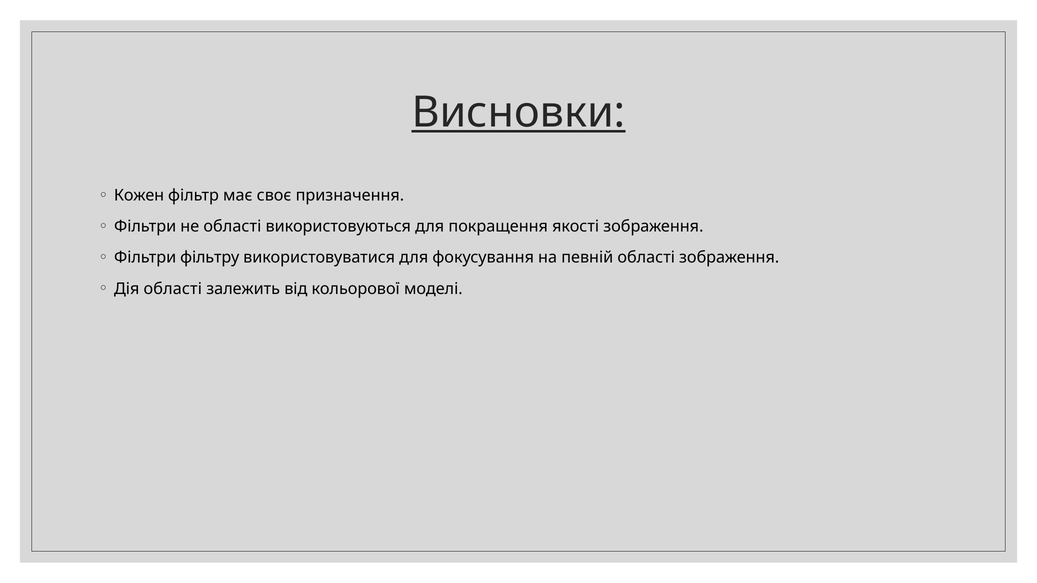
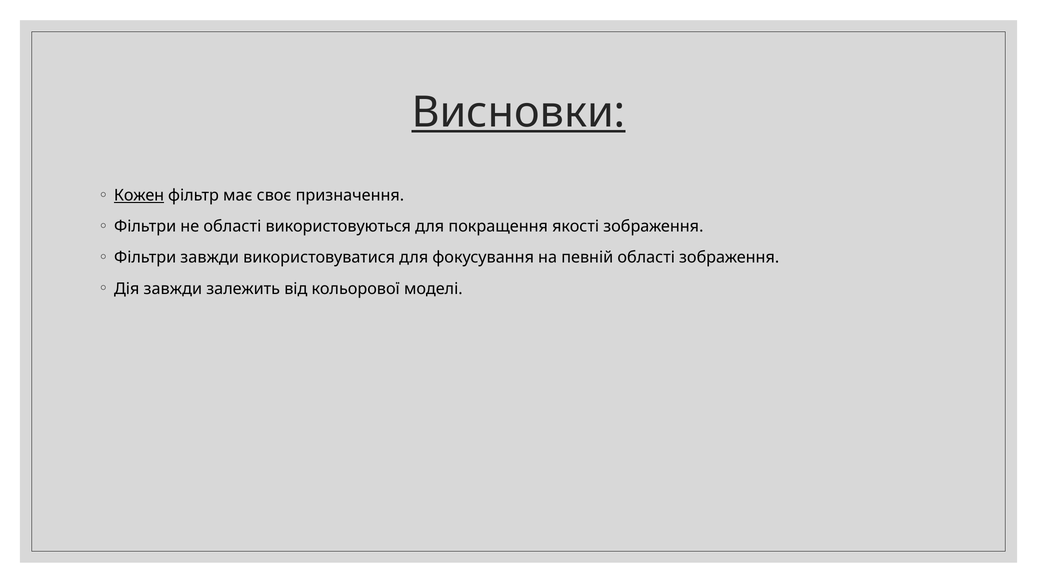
Кожен underline: none -> present
Фільтри фільтру: фільтру -> завжди
Дія області: області -> завжди
